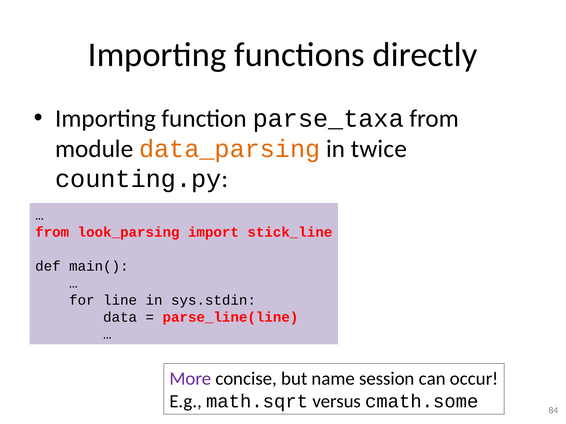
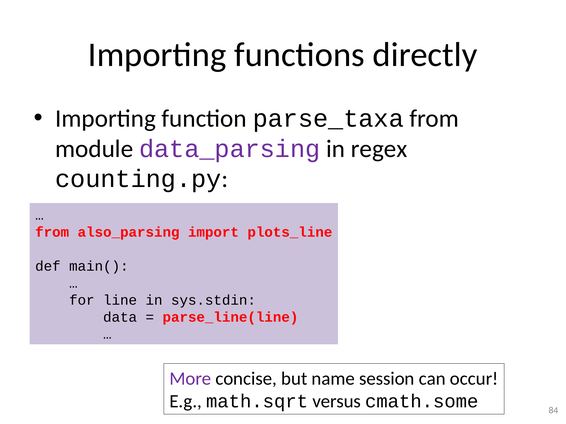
data_parsing colour: orange -> purple
twice: twice -> regex
look_parsing: look_parsing -> also_parsing
stick_line: stick_line -> plots_line
